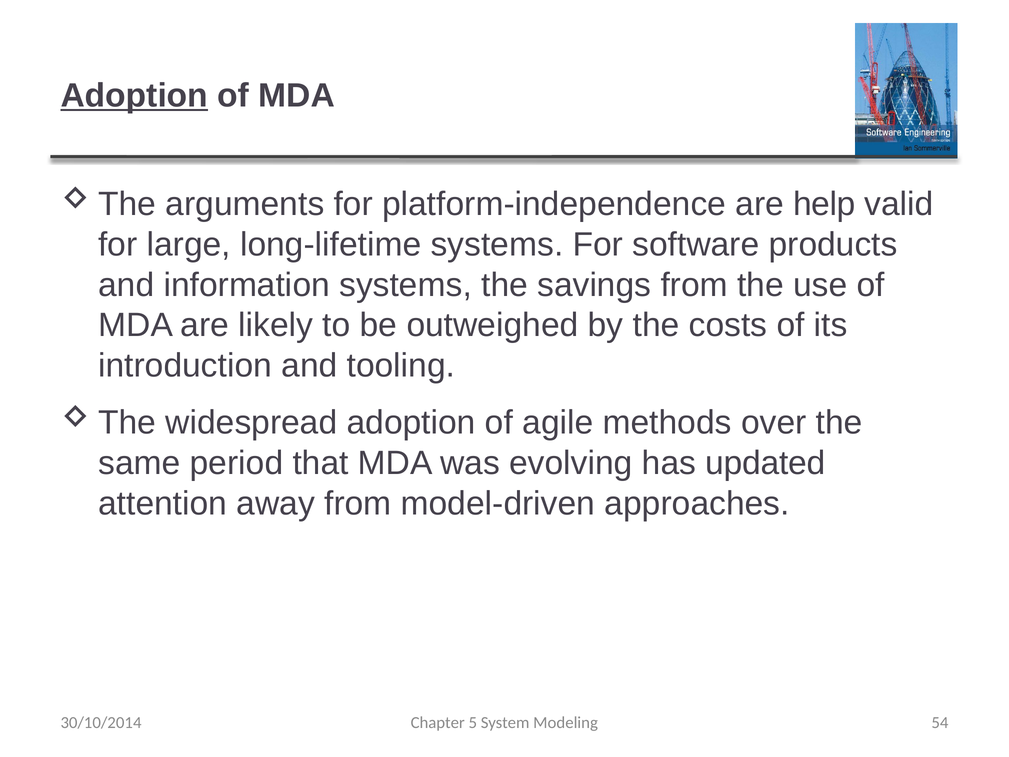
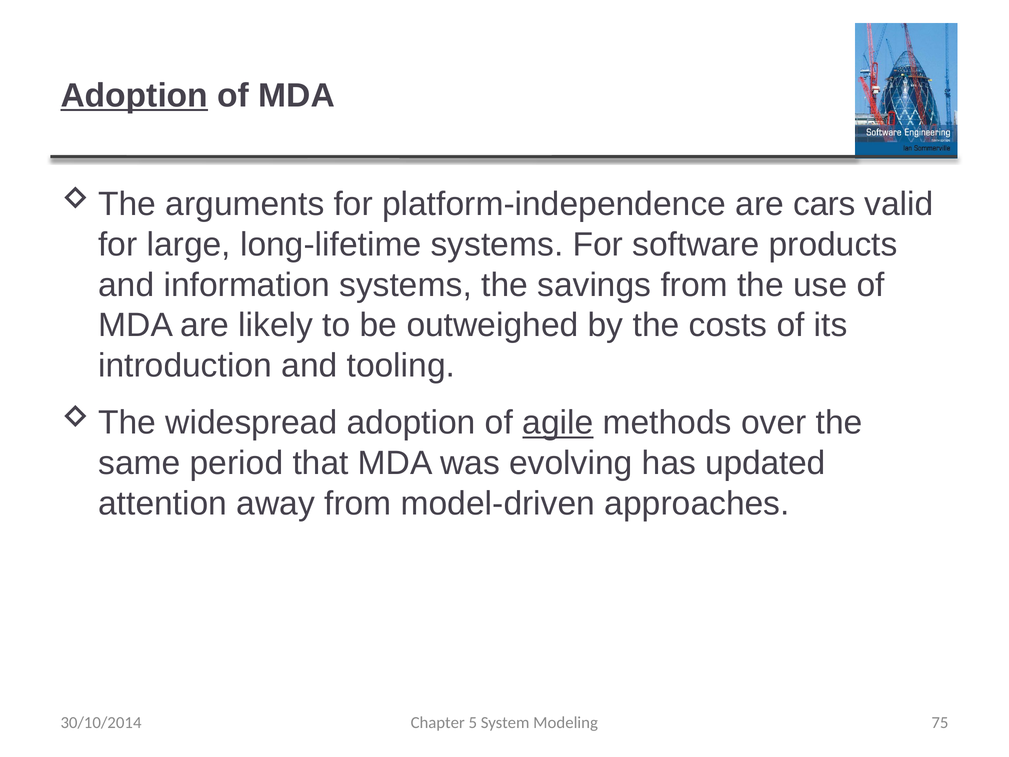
help: help -> cars
agile underline: none -> present
54: 54 -> 75
